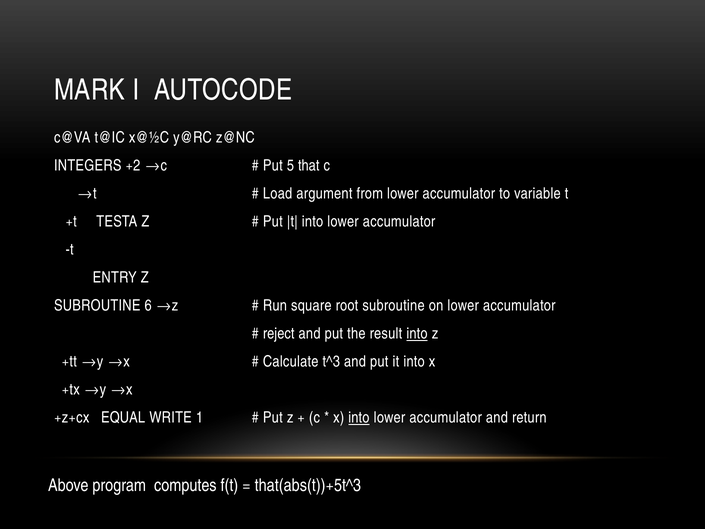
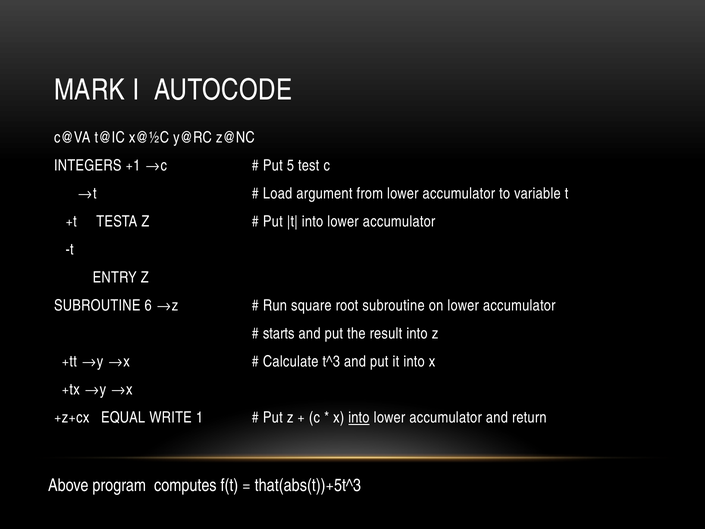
+2: +2 -> +1
that: that -> test
reject: reject -> starts
into at (417, 333) underline: present -> none
